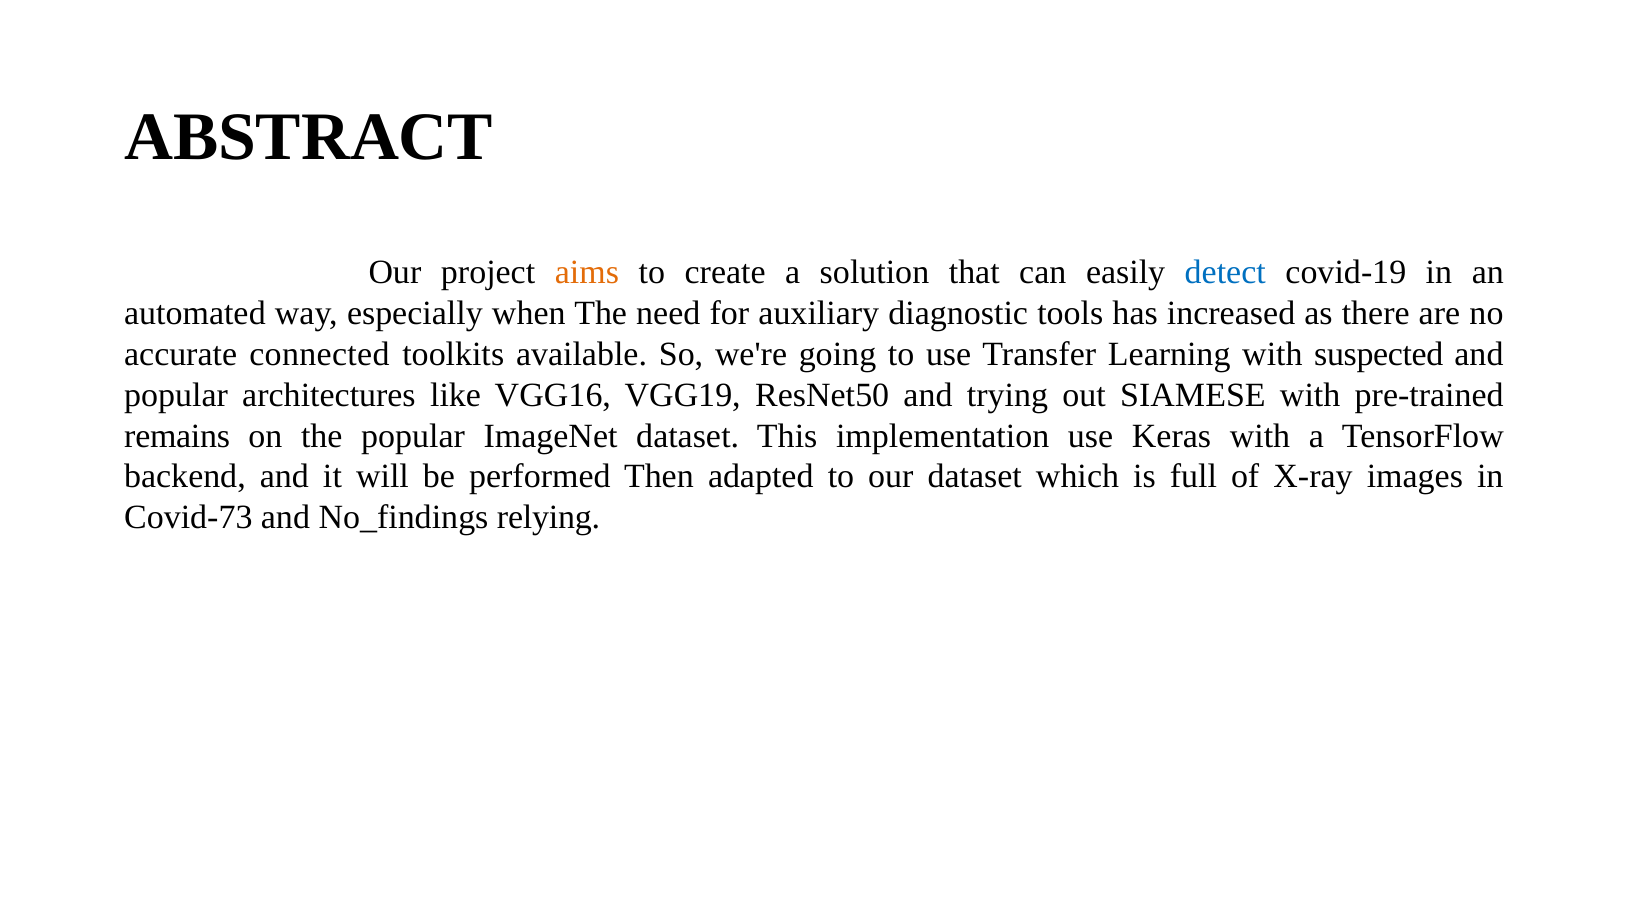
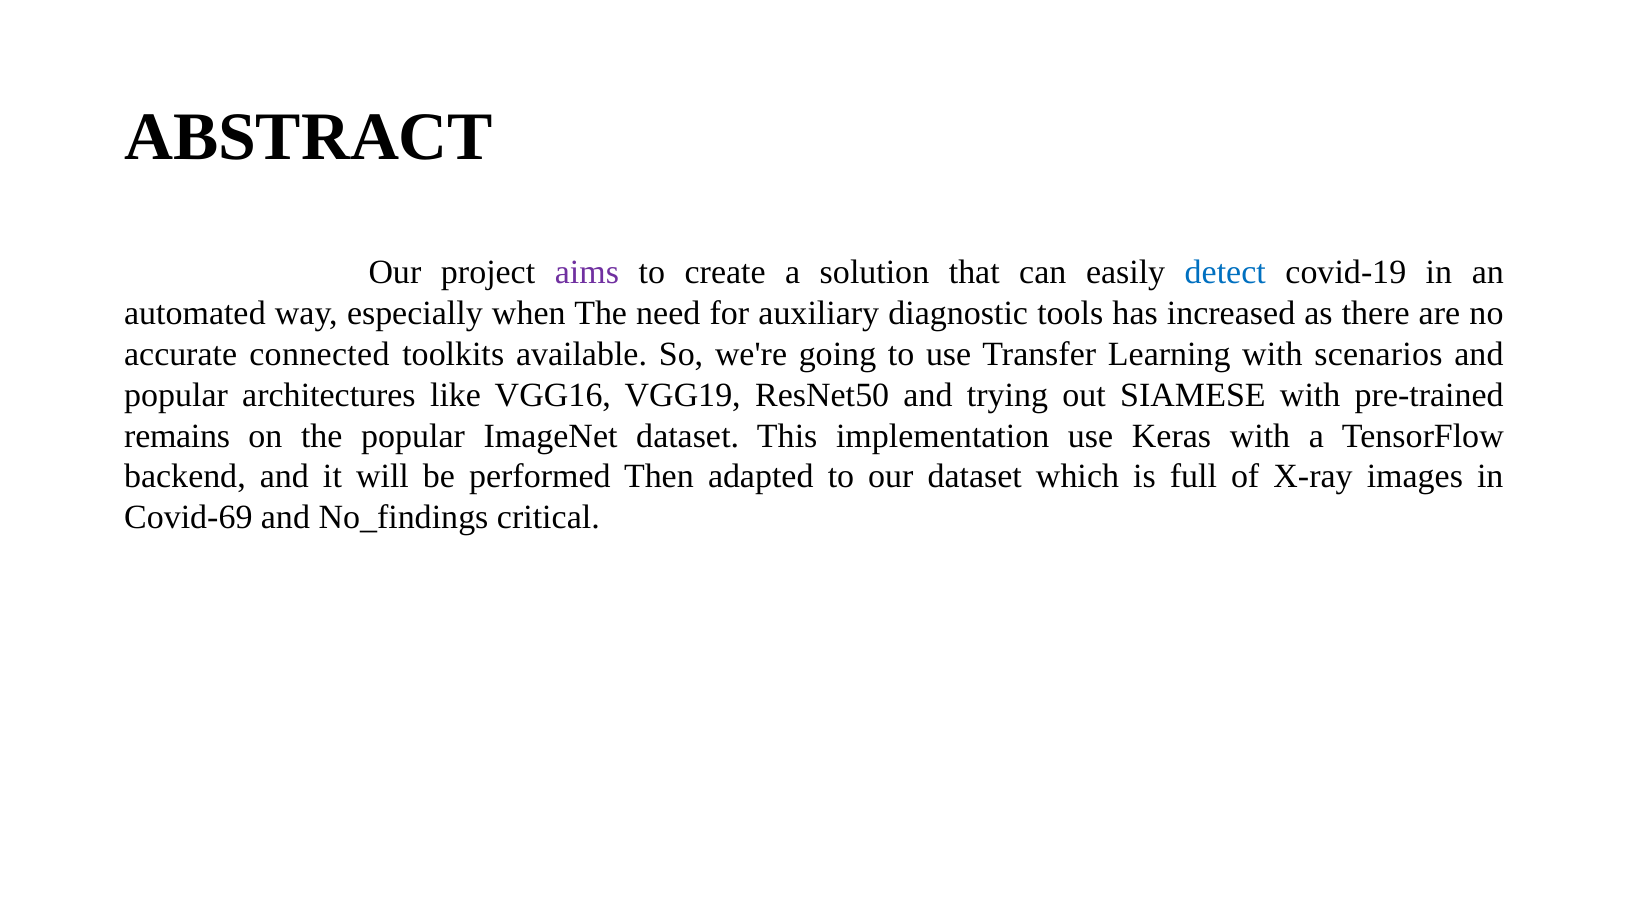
aims colour: orange -> purple
suspected: suspected -> scenarios
Covid-73: Covid-73 -> Covid-69
relying: relying -> critical
